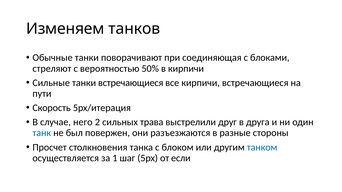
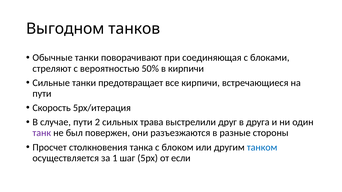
Изменяем: Изменяем -> Выгодном
танки встречающиеся: встречающиеся -> предотвращает
случае него: него -> пути
танк colour: blue -> purple
